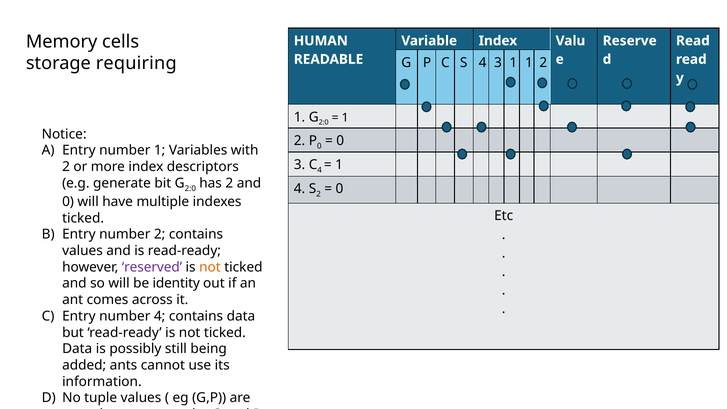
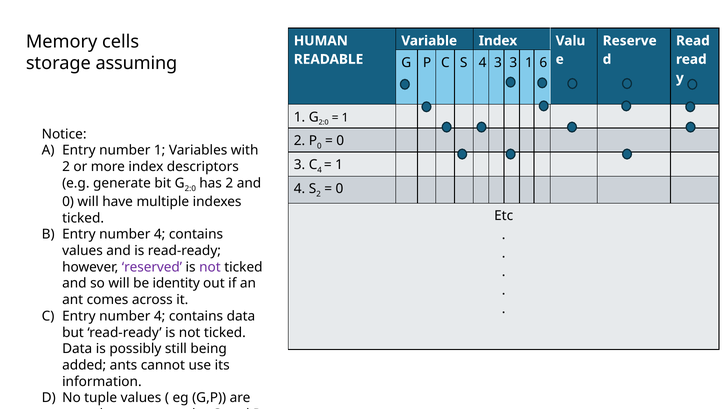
requiring: requiring -> assuming
3 1: 1 -> 3
2 at (543, 63): 2 -> 6
2 at (160, 234): 2 -> 4
not at (210, 267) colour: orange -> purple
